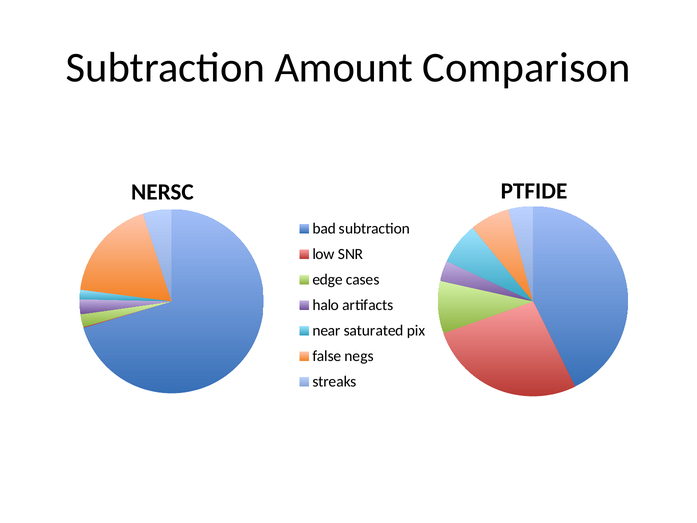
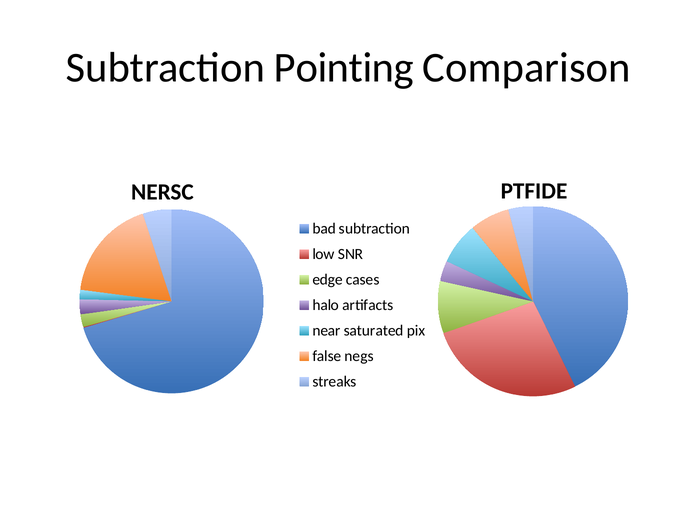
Amount: Amount -> Pointing
